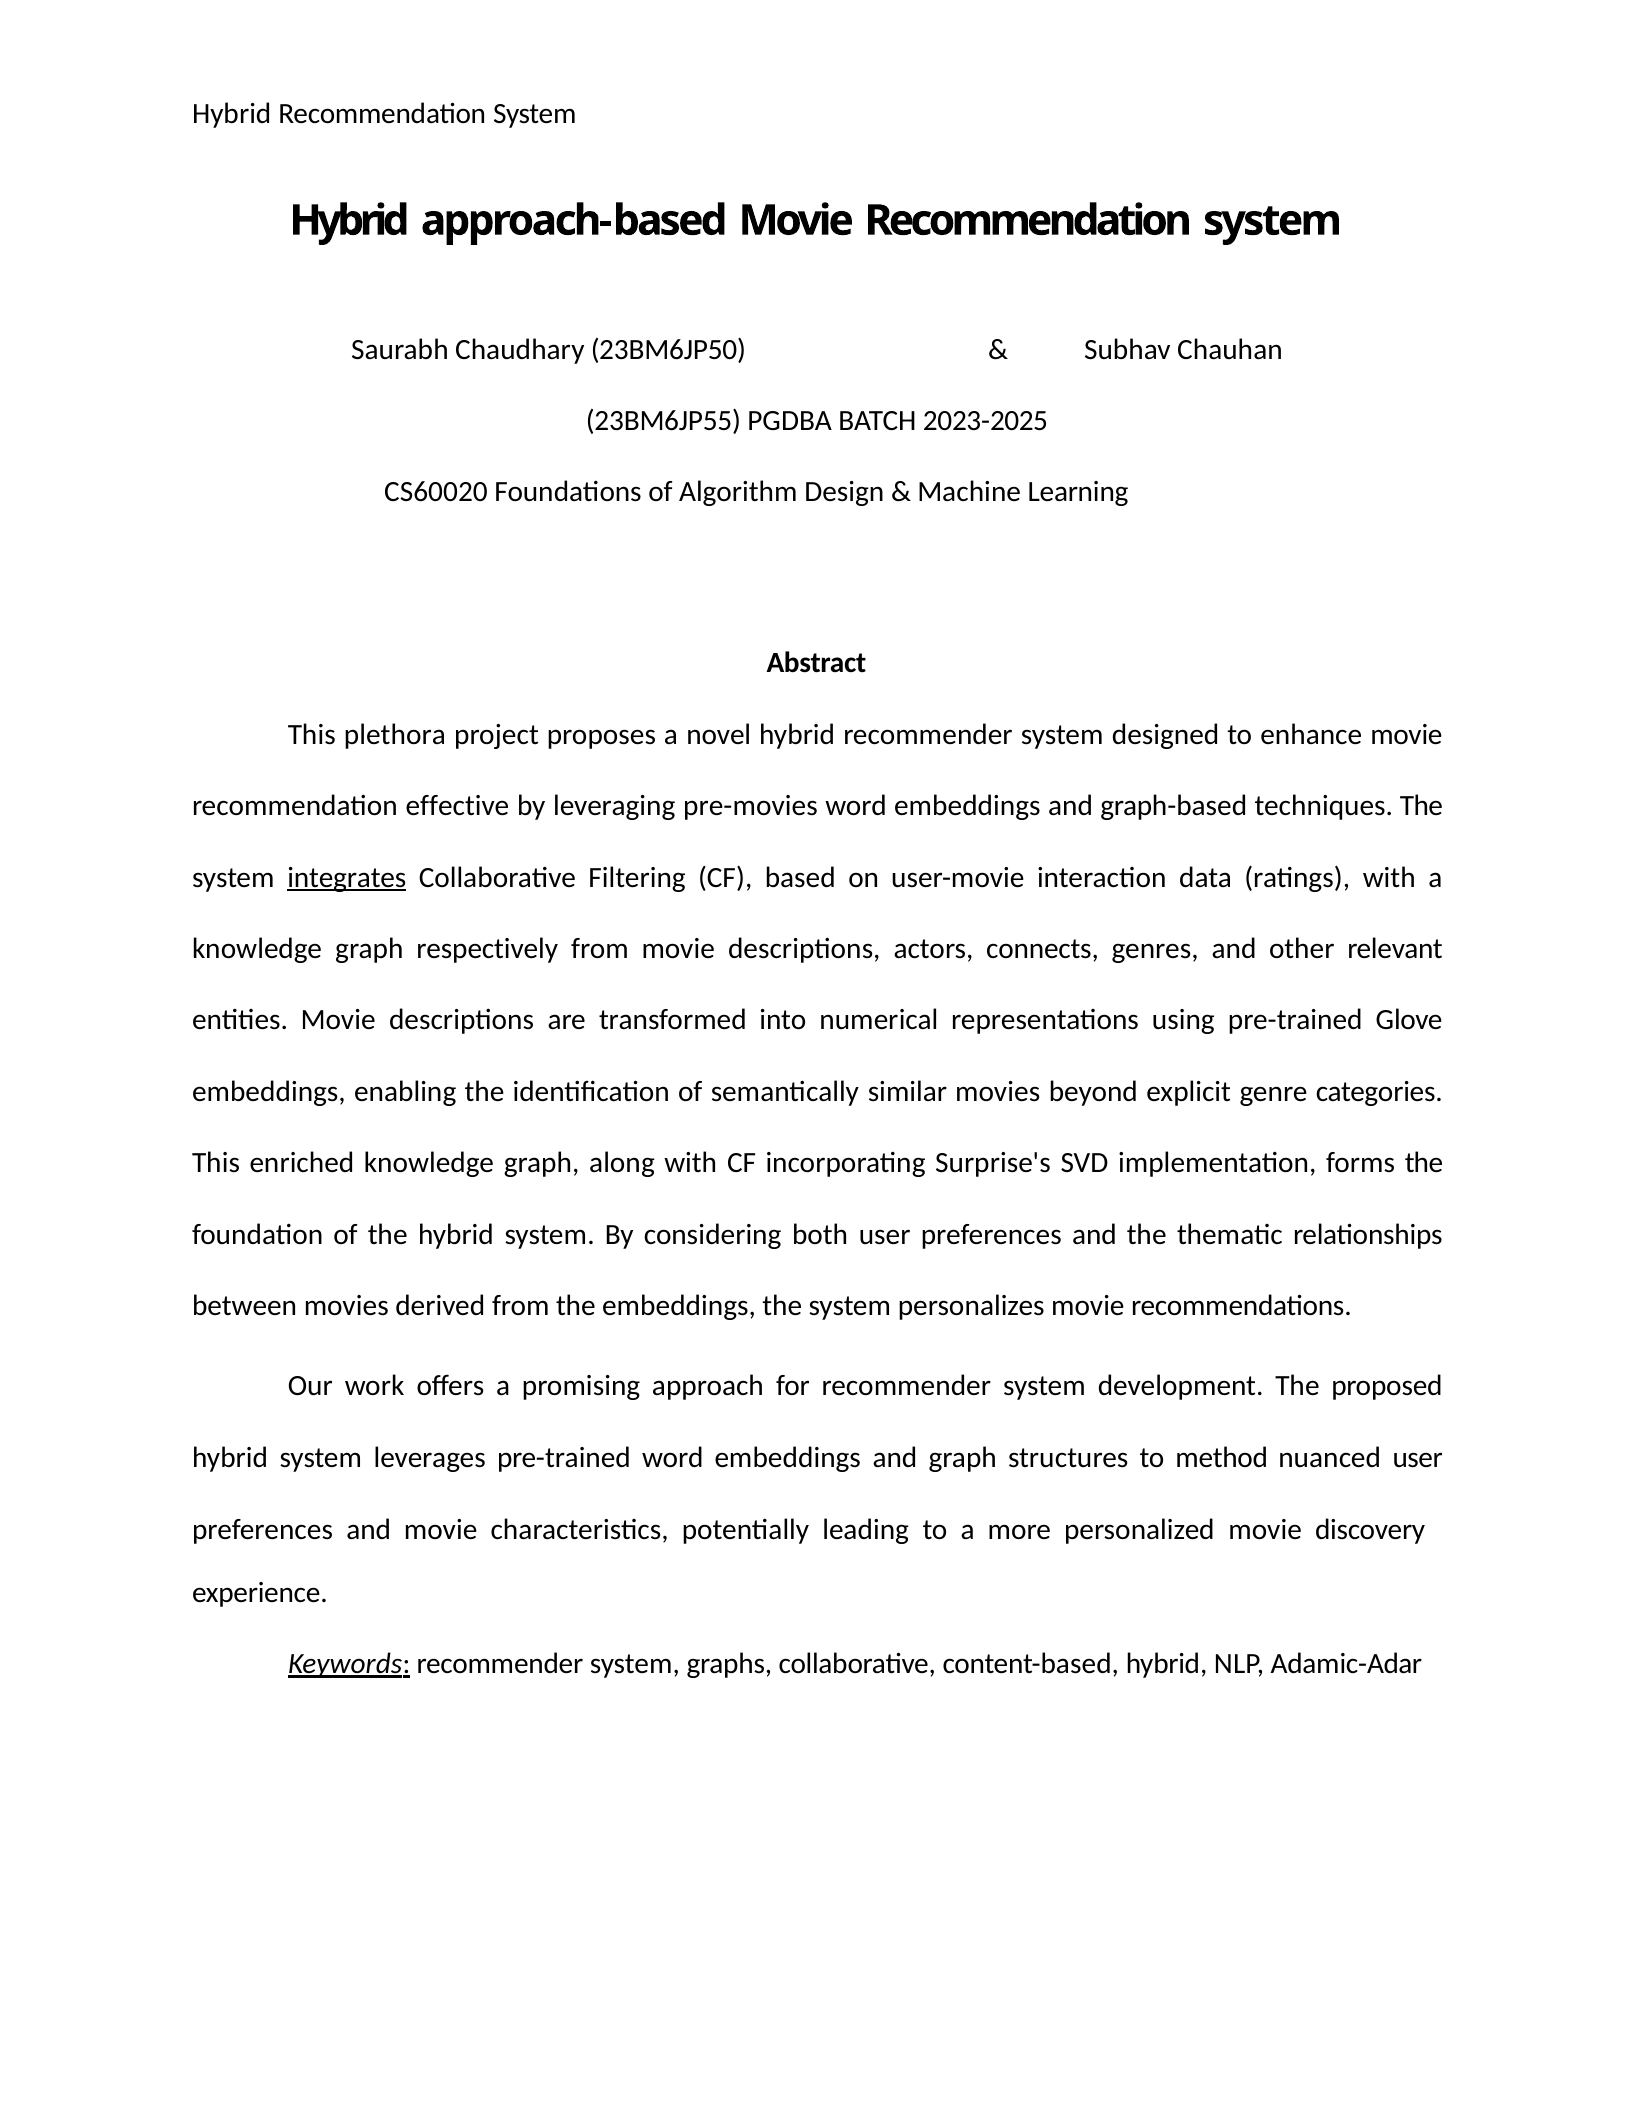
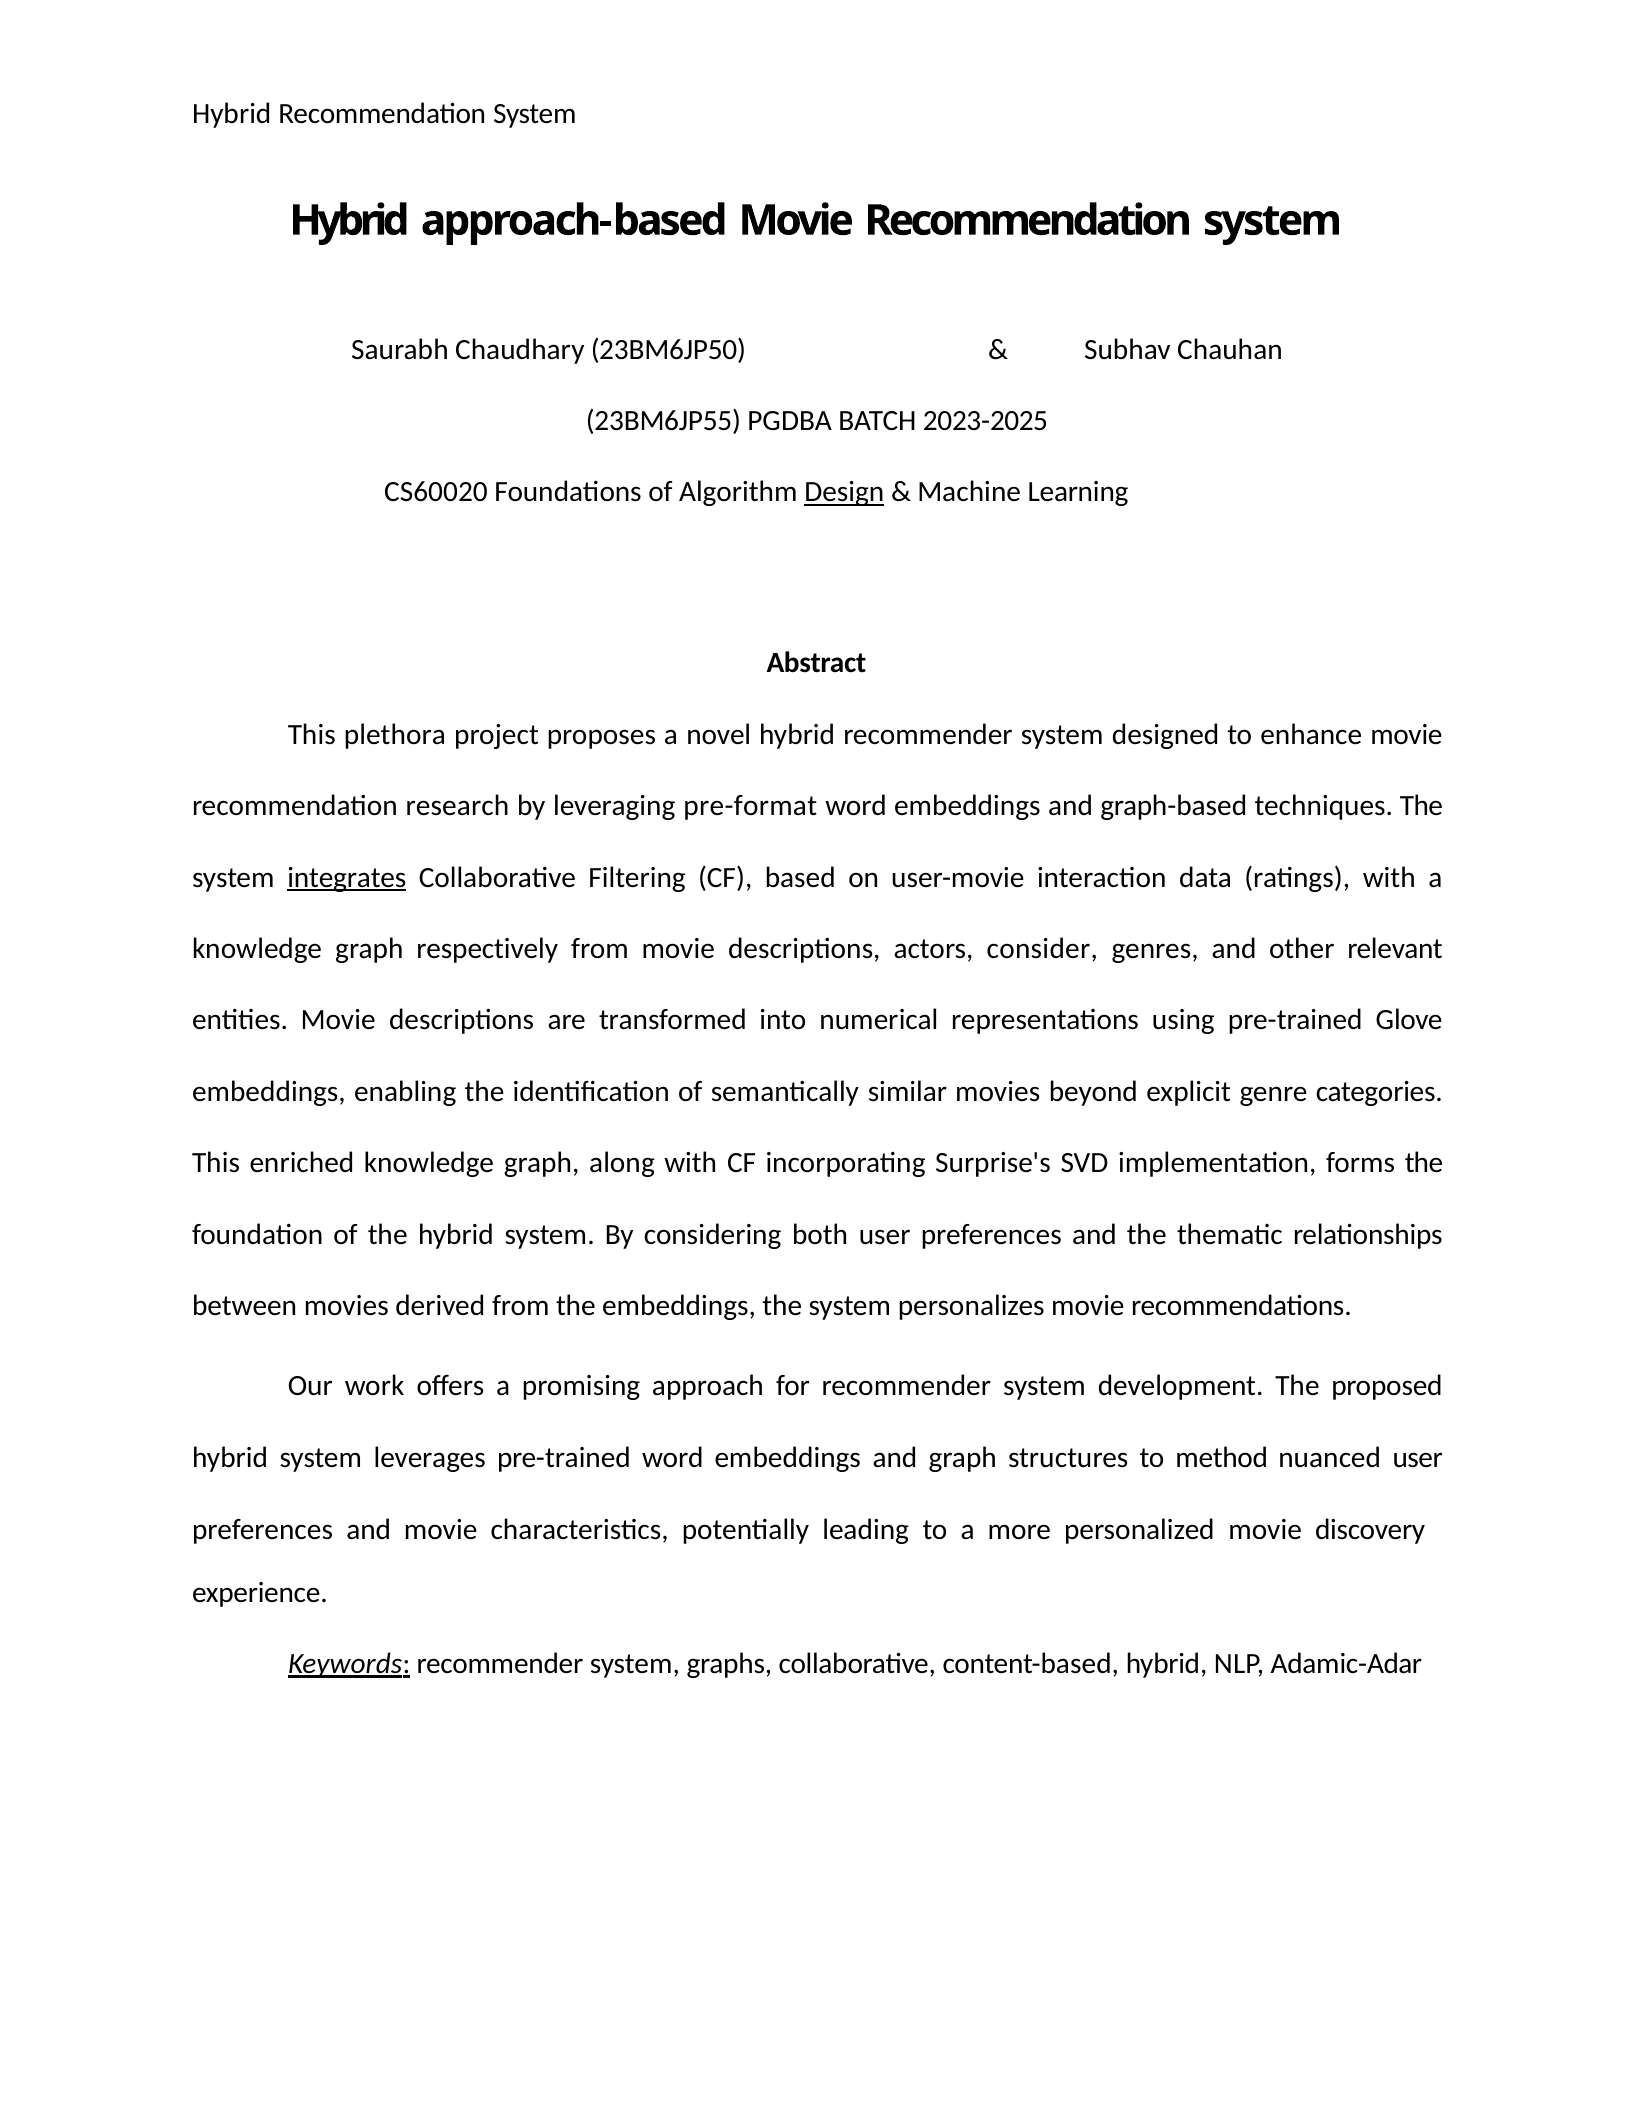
Design underline: none -> present
effective: effective -> research
pre-movies: pre-movies -> pre-format
connects: connects -> consider
